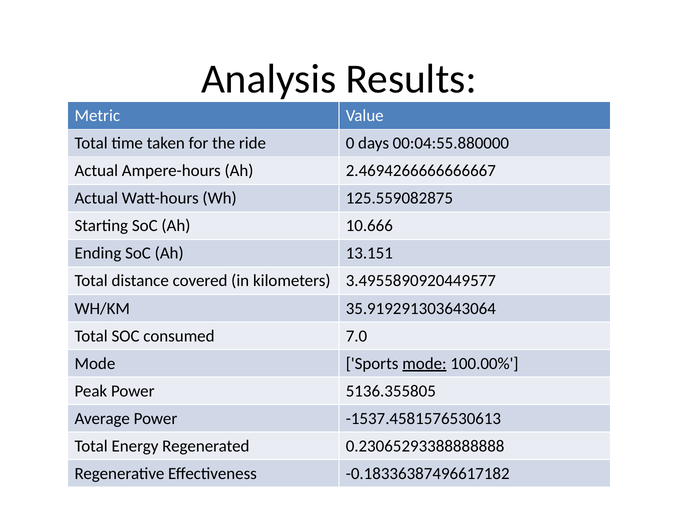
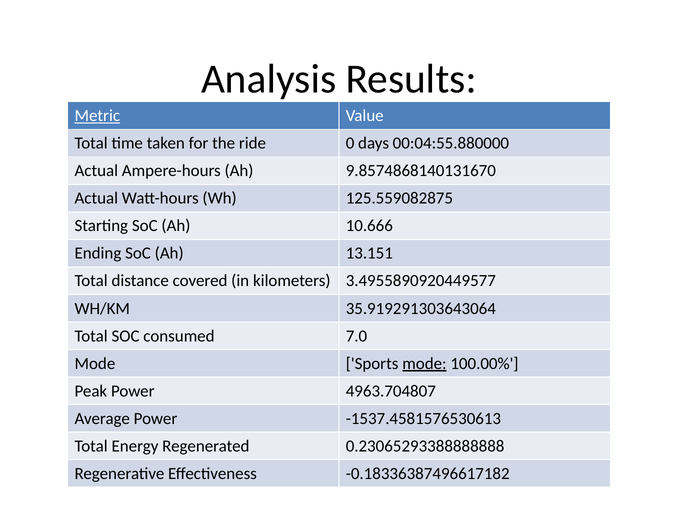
Metric underline: none -> present
2.4694266666666667: 2.4694266666666667 -> 9.8574868140131670
5136.355805: 5136.355805 -> 4963.704807
